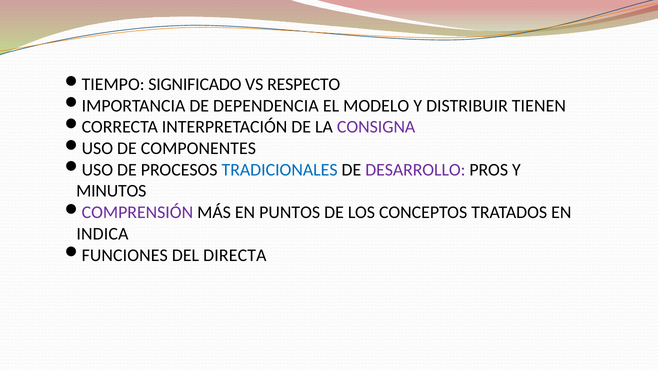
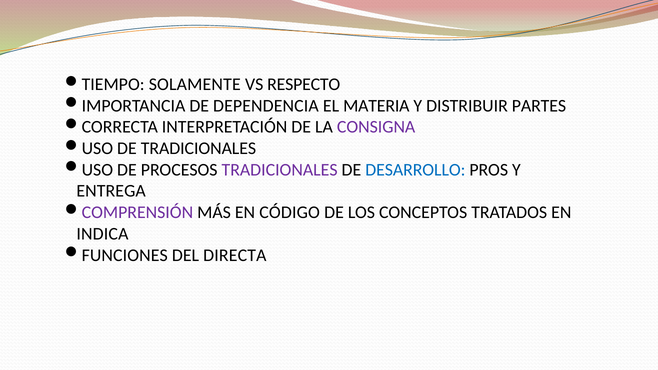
SIGNIFICADO: SIGNIFICADO -> SOLAMENTE
MODELO: MODELO -> MATERIA
TIENEN: TIENEN -> PARTES
DE COMPONENTES: COMPONENTES -> TRADICIONALES
TRADICIONALES at (280, 170) colour: blue -> purple
DESARROLLO colour: purple -> blue
MINUTOS: MINUTOS -> ENTREGA
PUNTOS: PUNTOS -> CÓDIGO
